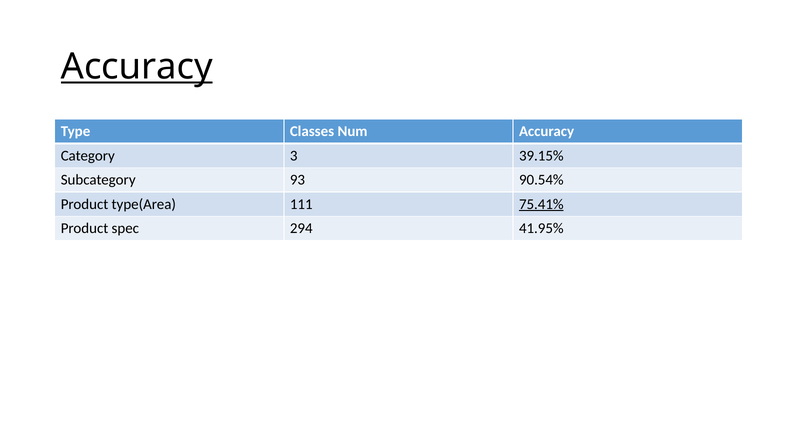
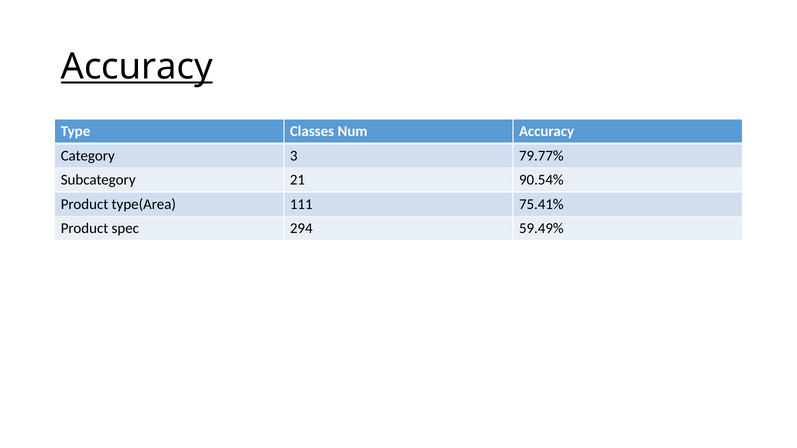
39.15%: 39.15% -> 79.77%
93: 93 -> 21
75.41% underline: present -> none
41.95%: 41.95% -> 59.49%
